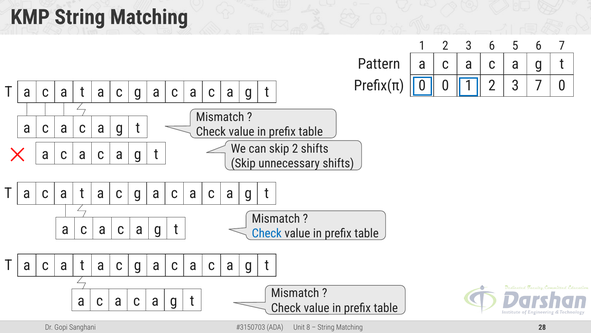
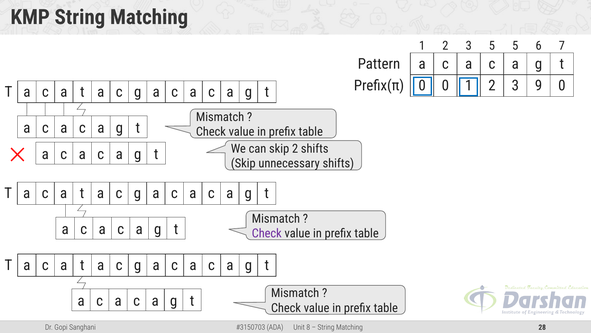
3 6: 6 -> 5
3 7: 7 -> 9
Check at (267, 233) colour: blue -> purple
